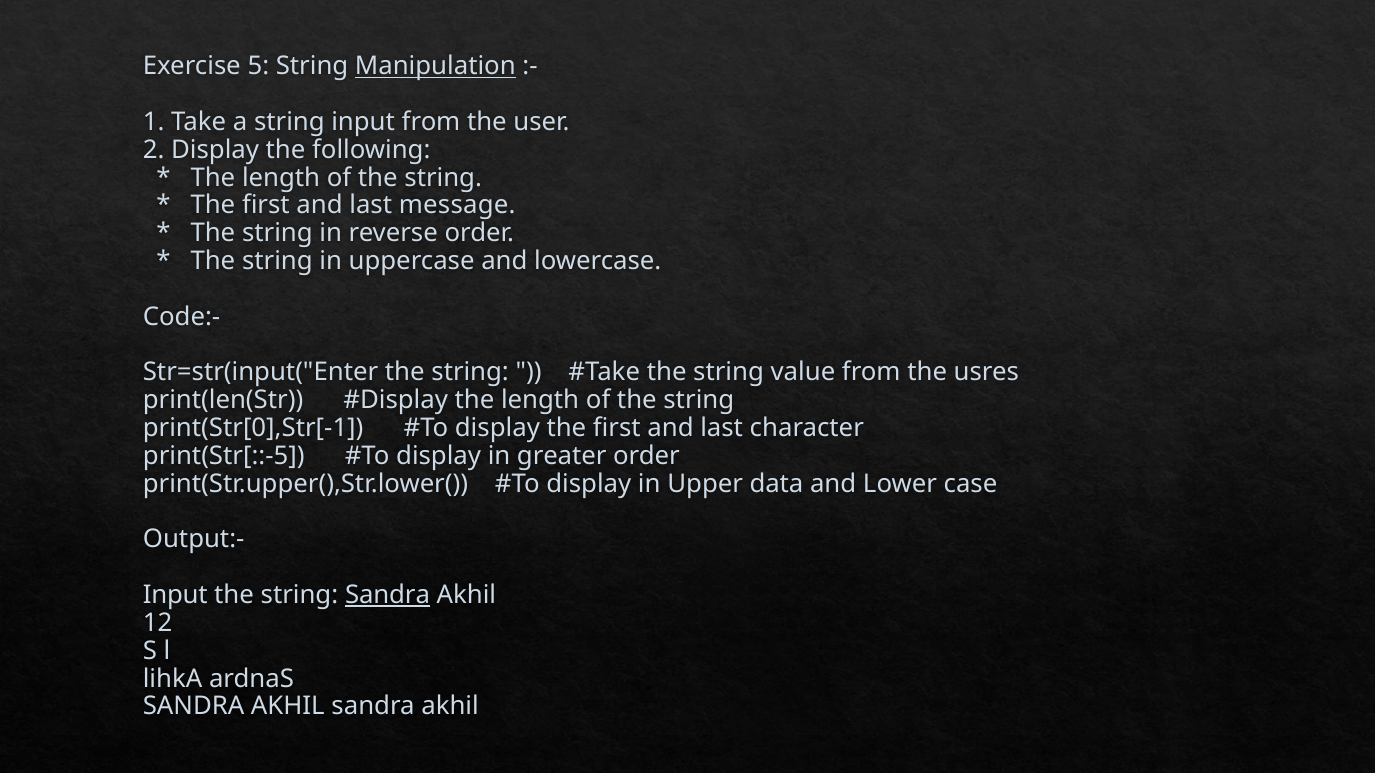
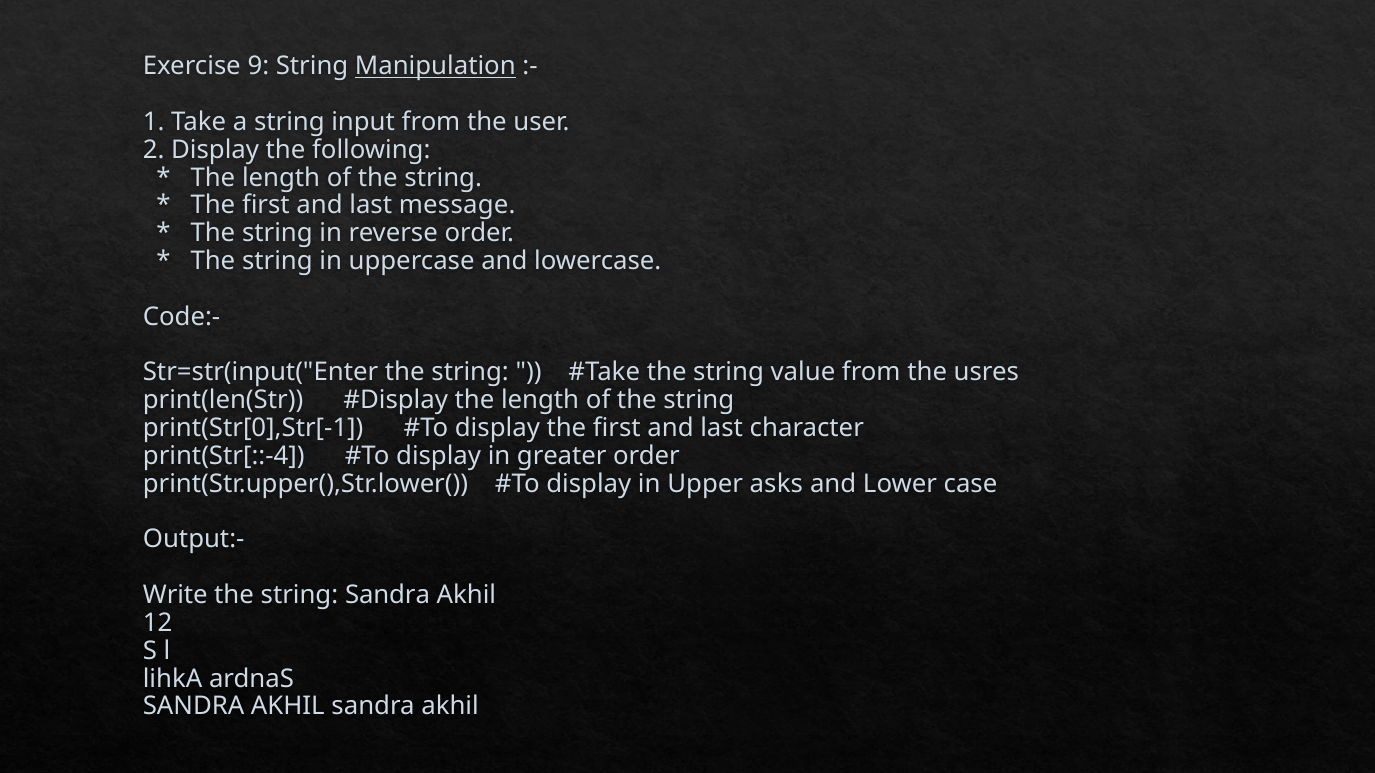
5: 5 -> 9
print(Str[::-5: print(Str[::-5 -> print(Str[::-4
data: data -> asks
Input at (175, 595): Input -> Write
Sandra at (387, 595) underline: present -> none
